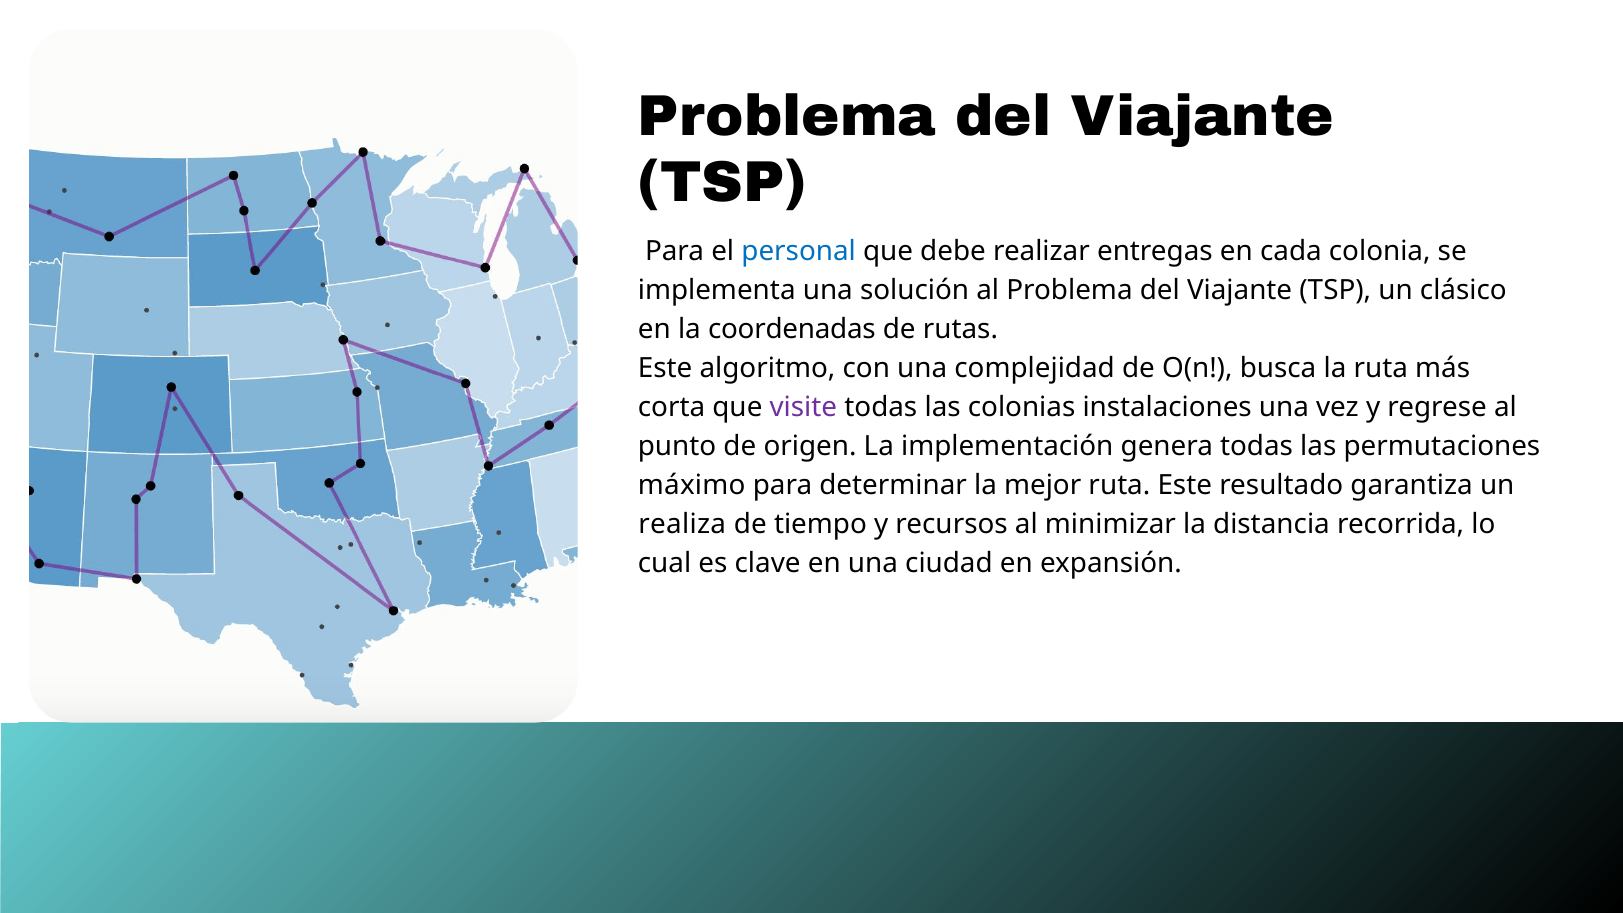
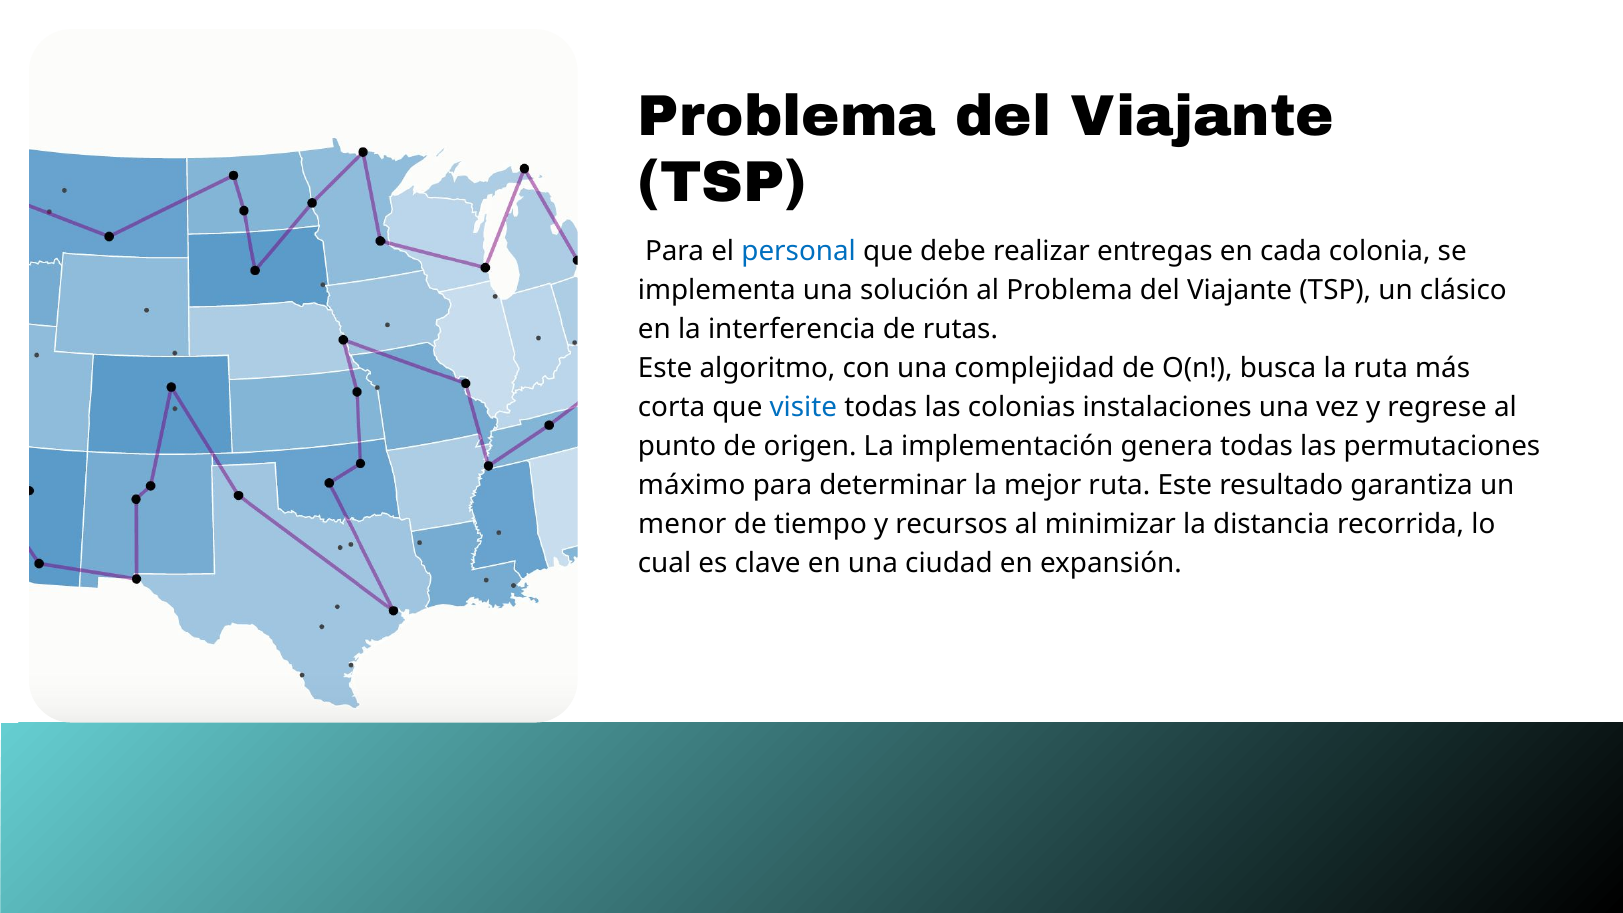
coordenadas: coordenadas -> interferencia
visite colour: purple -> blue
realiza: realiza -> menor
